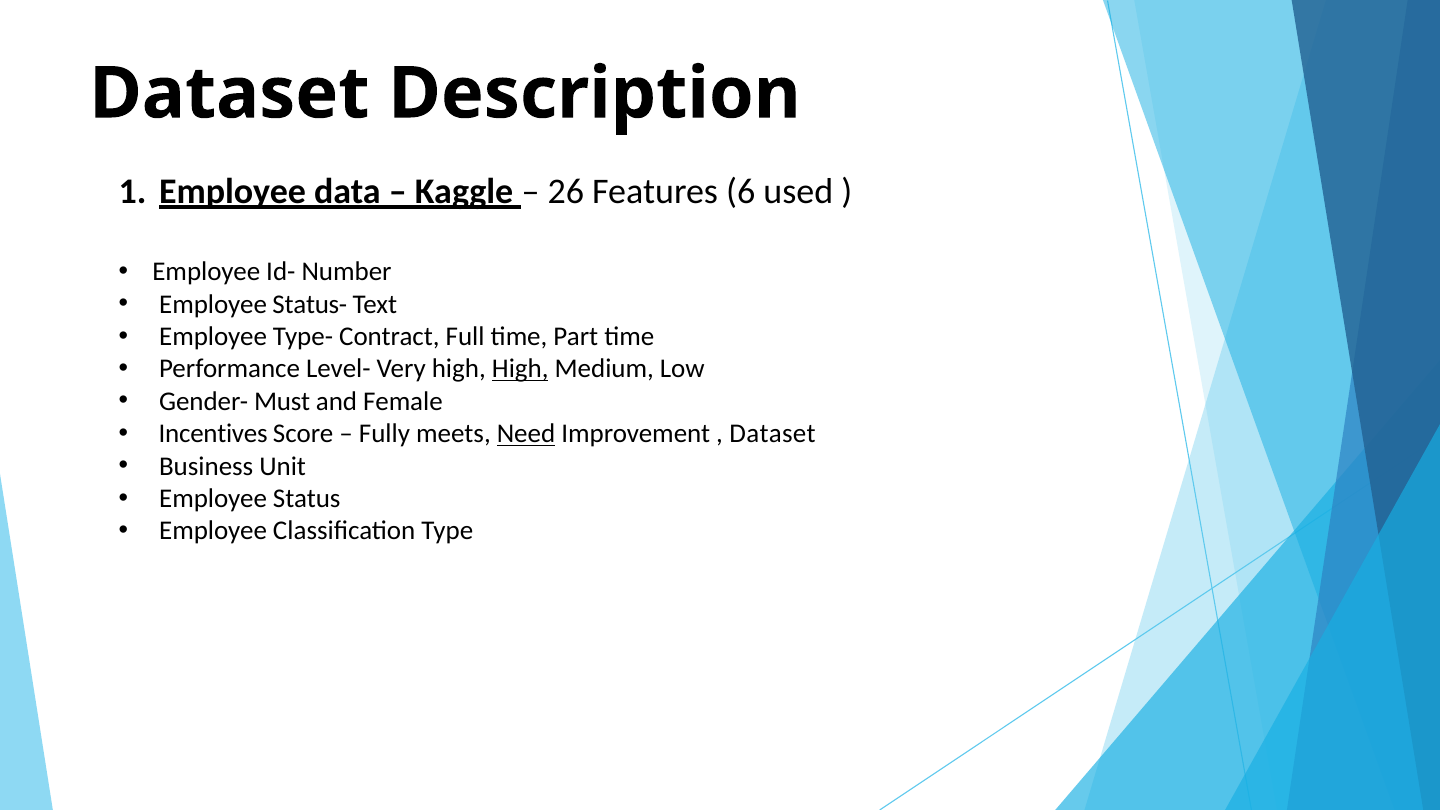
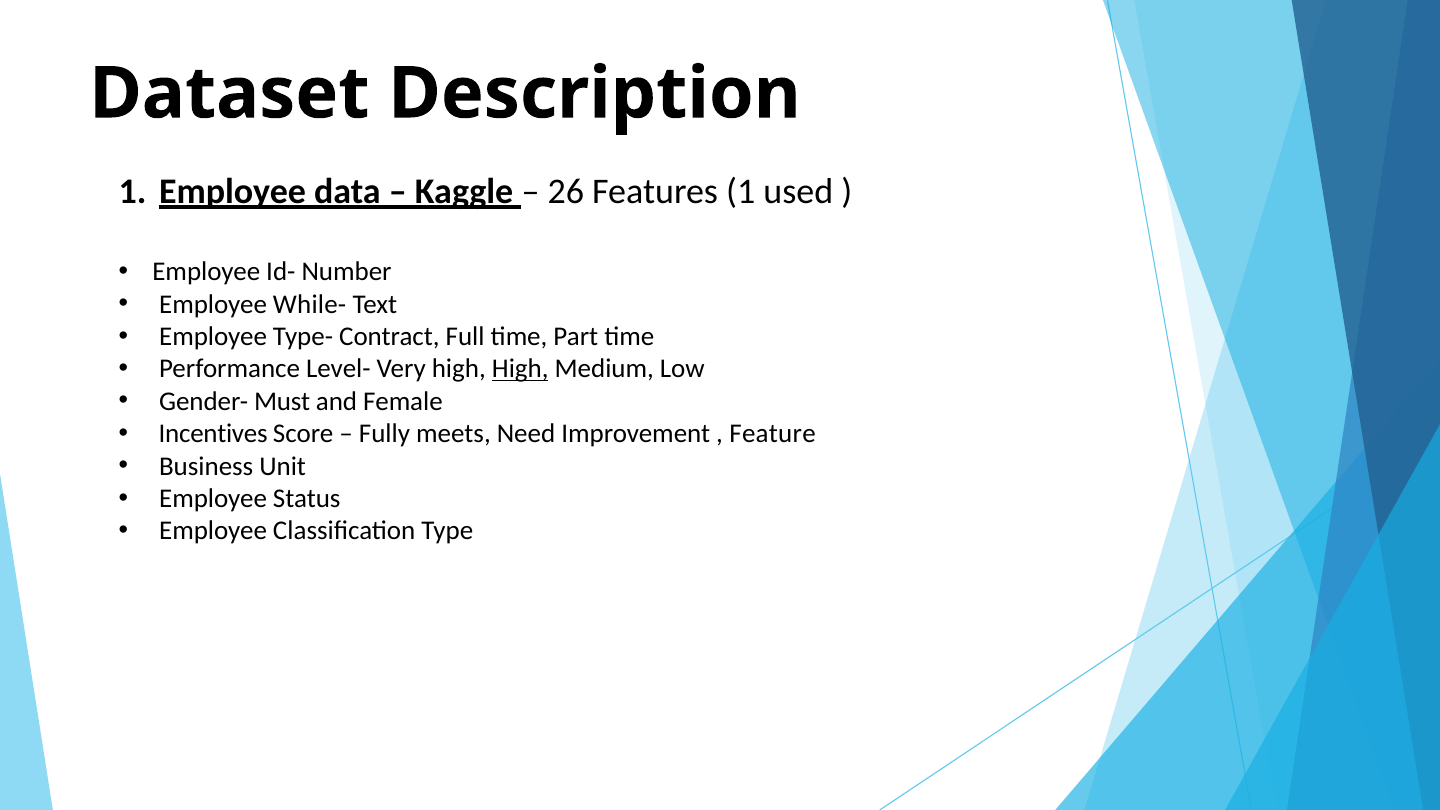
Features 6: 6 -> 1
Status-: Status- -> While-
Need underline: present -> none
Dataset at (773, 434): Dataset -> Feature
